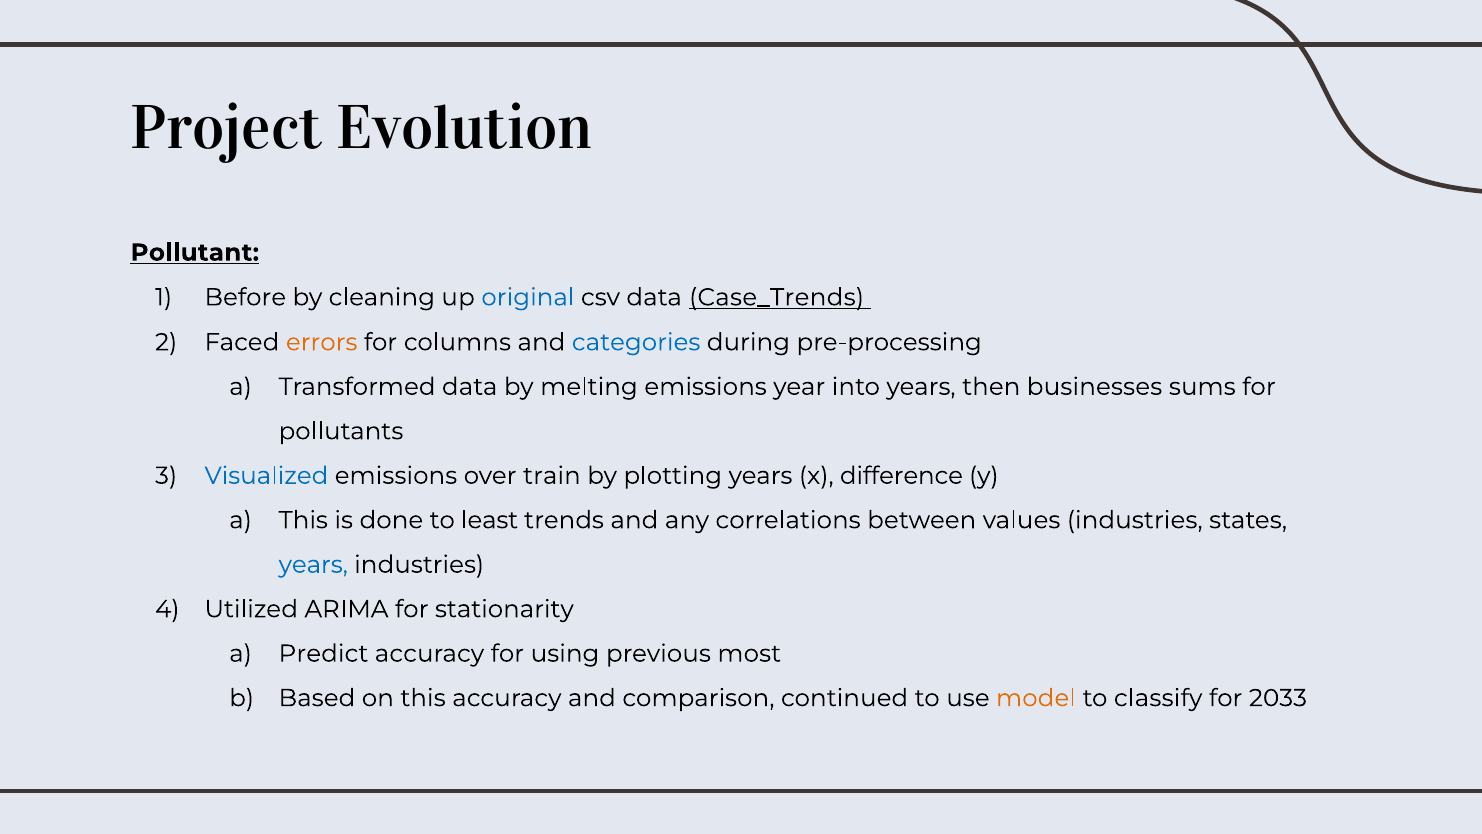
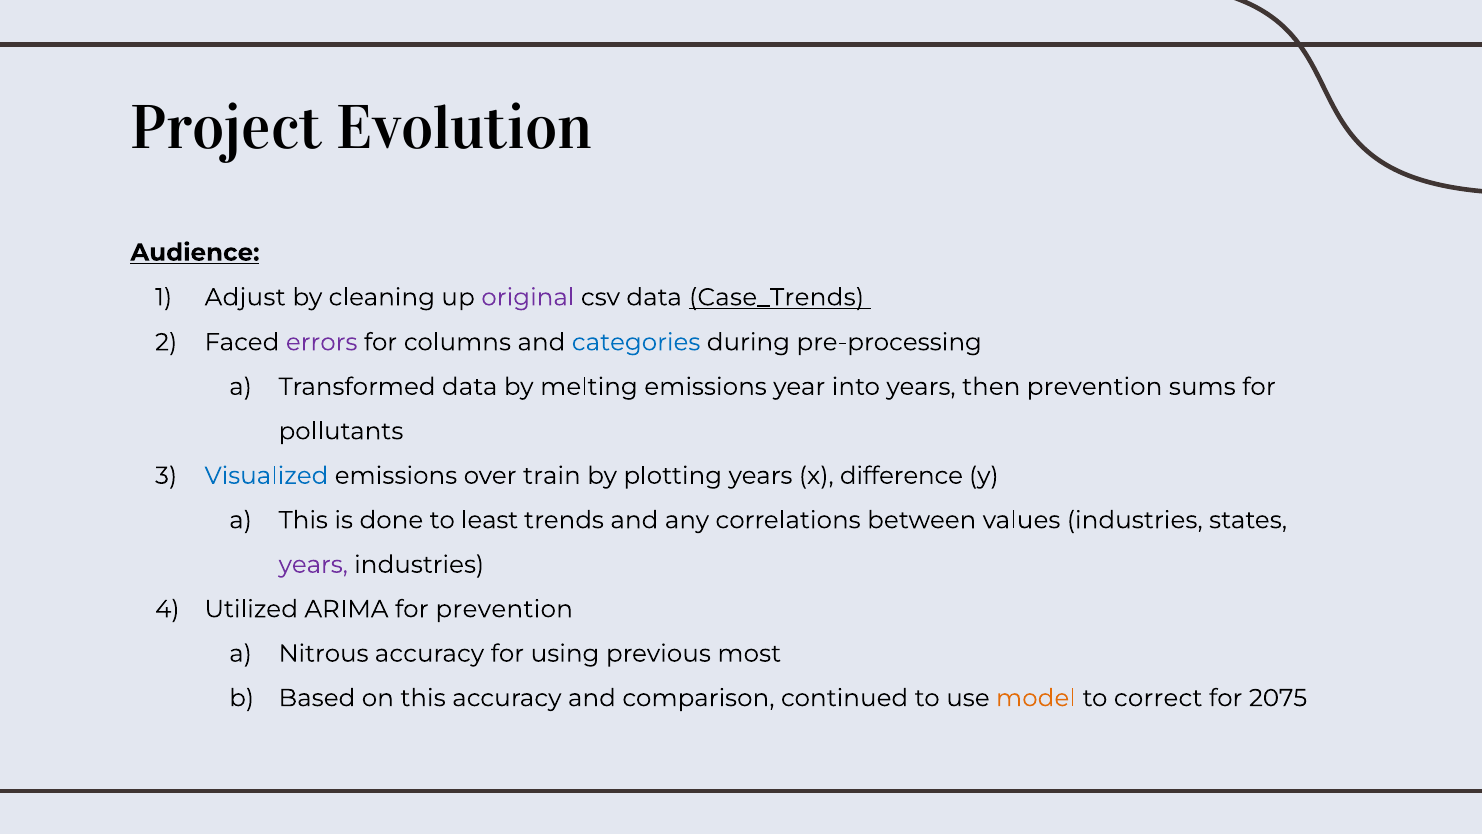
Pollutant: Pollutant -> Audience
Before: Before -> Adjust
original colour: blue -> purple
errors colour: orange -> purple
then businesses: businesses -> prevention
years at (313, 564) colour: blue -> purple
for stationarity: stationarity -> prevention
Predict: Predict -> Nitrous
classify: classify -> correct
2033: 2033 -> 2075
